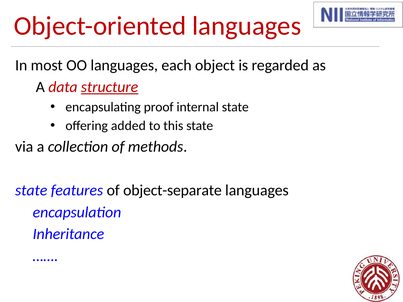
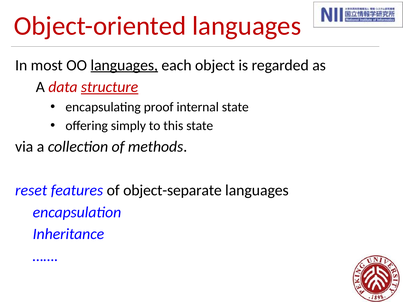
languages at (124, 65) underline: none -> present
added: added -> simply
state at (31, 190): state -> reset
